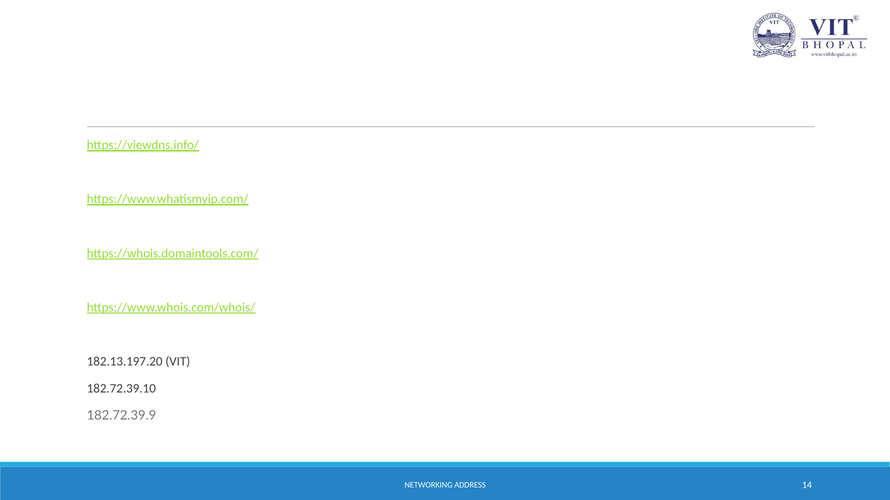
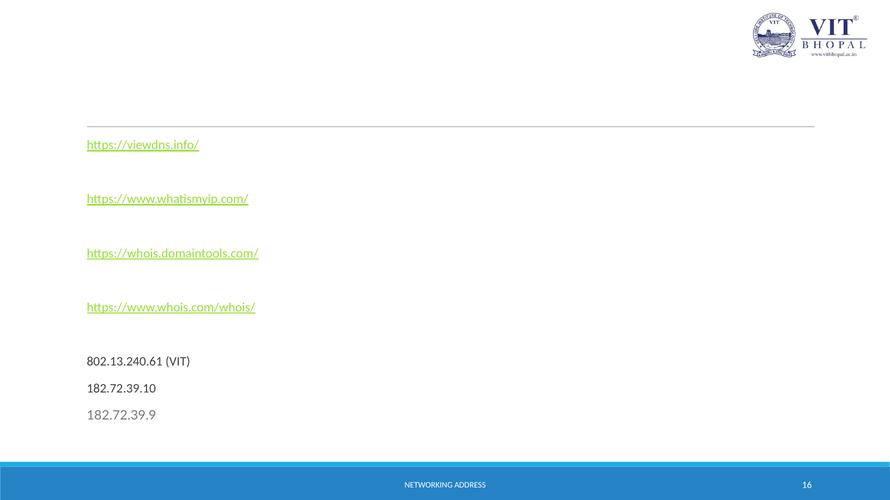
182.13.197.20: 182.13.197.20 -> 802.13.240.61
14: 14 -> 16
